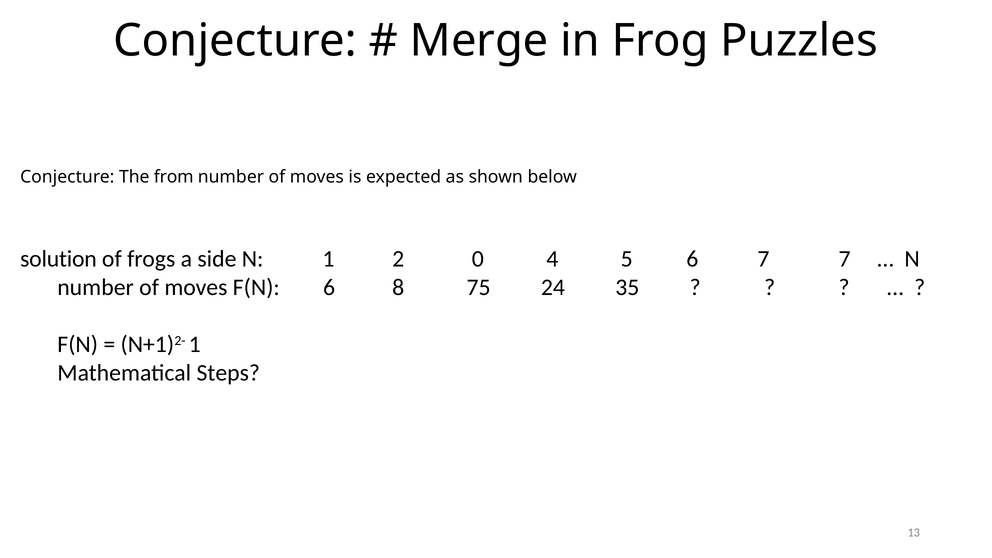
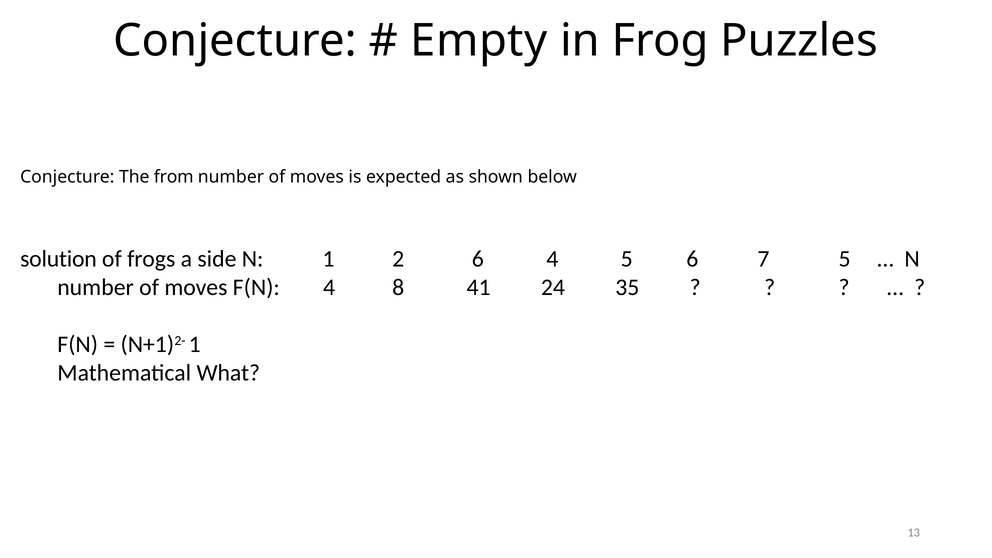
Merge: Merge -> Empty
2 0: 0 -> 6
7 7: 7 -> 5
F(N 6: 6 -> 4
75: 75 -> 41
Steps: Steps -> What
